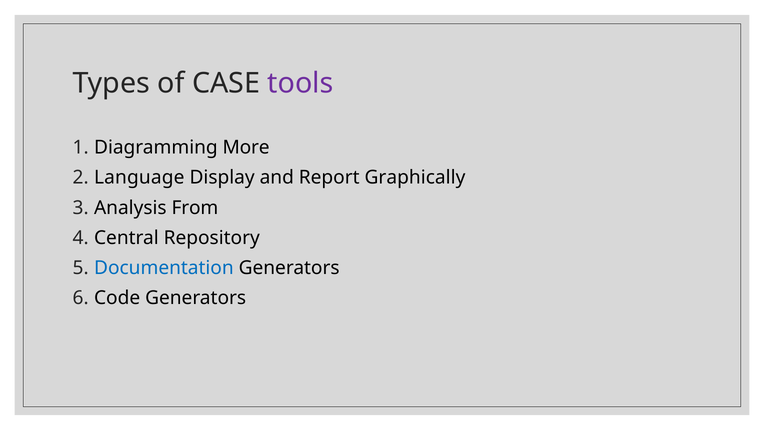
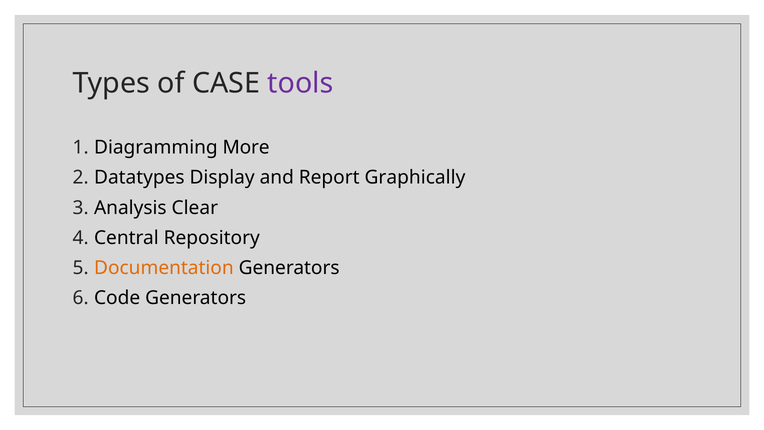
Language: Language -> Datatypes
From: From -> Clear
Documentation colour: blue -> orange
